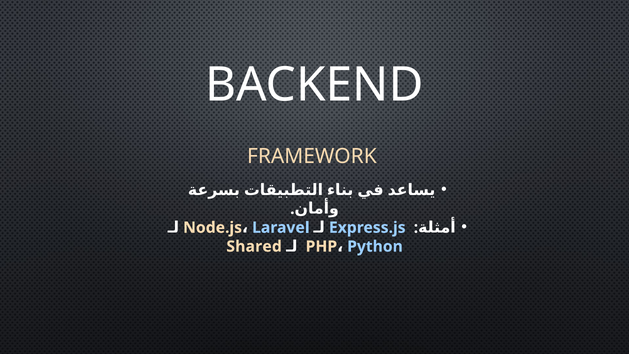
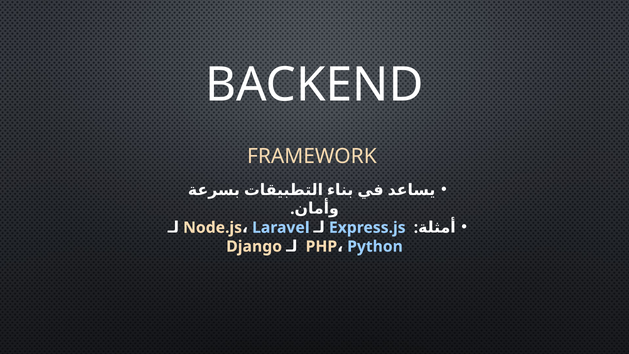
Shared: Shared -> Django
